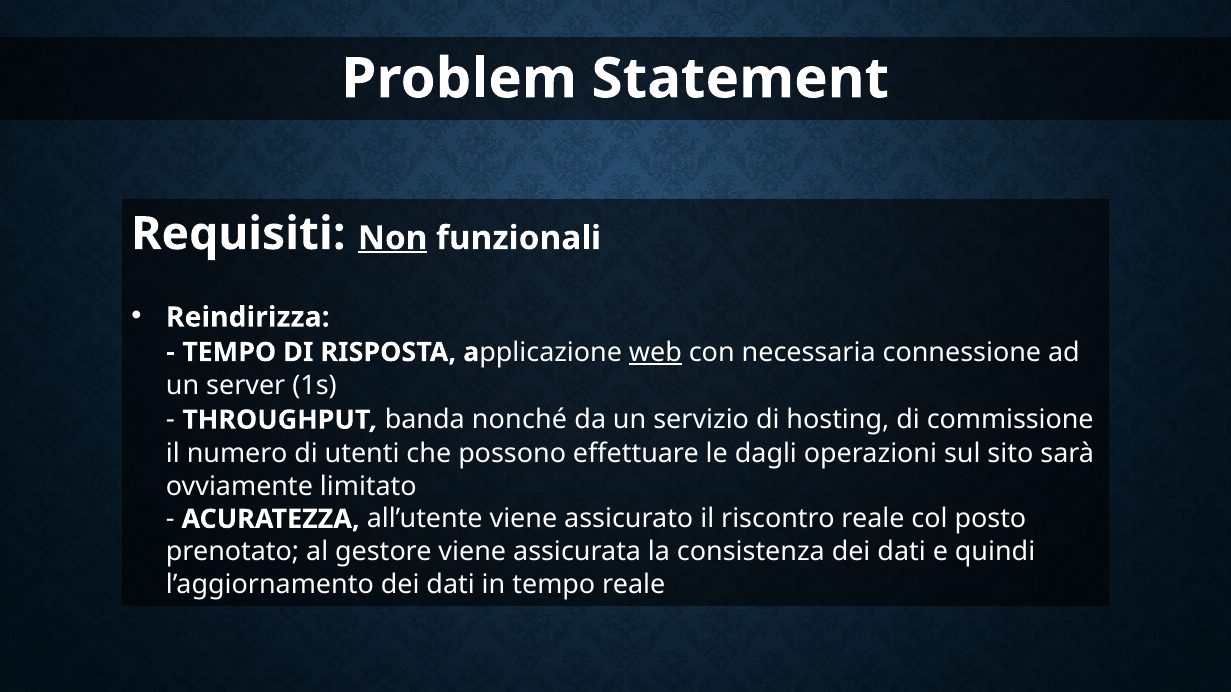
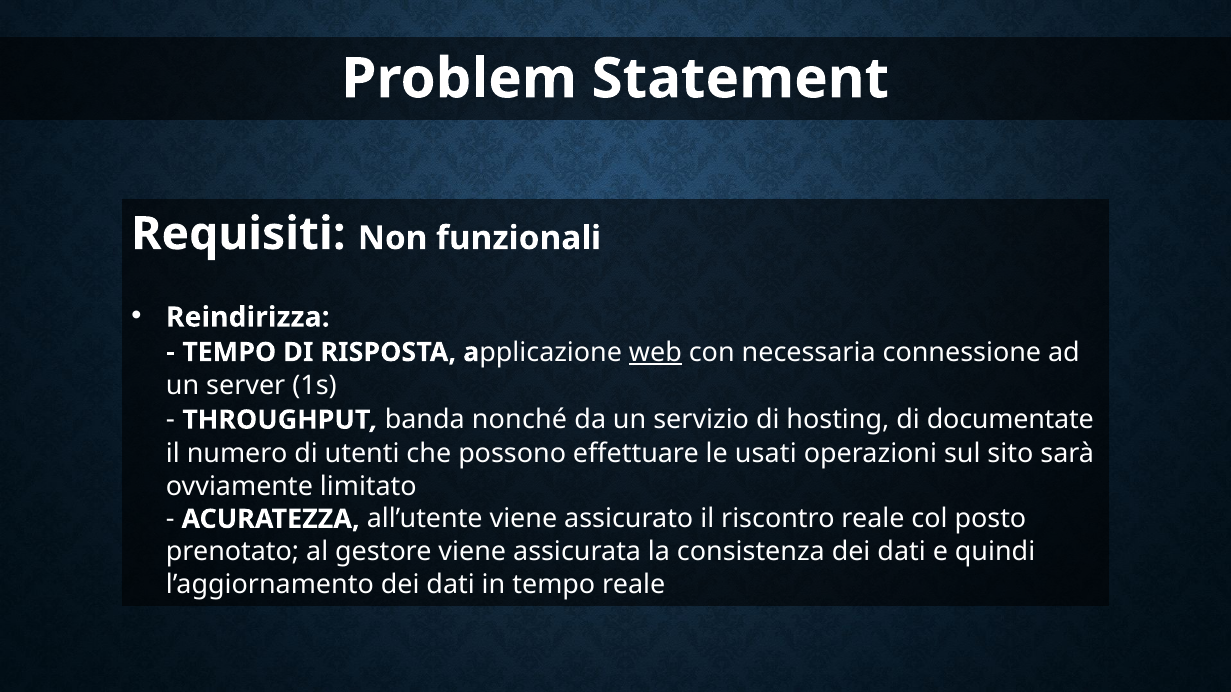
Non underline: present -> none
commissione: commissione -> documentate
dagli: dagli -> usati
